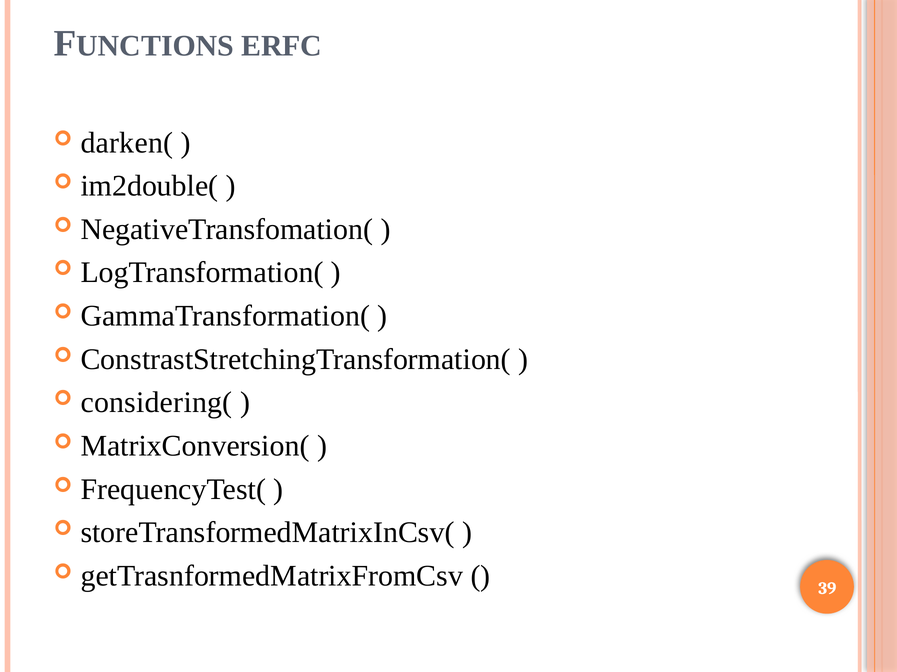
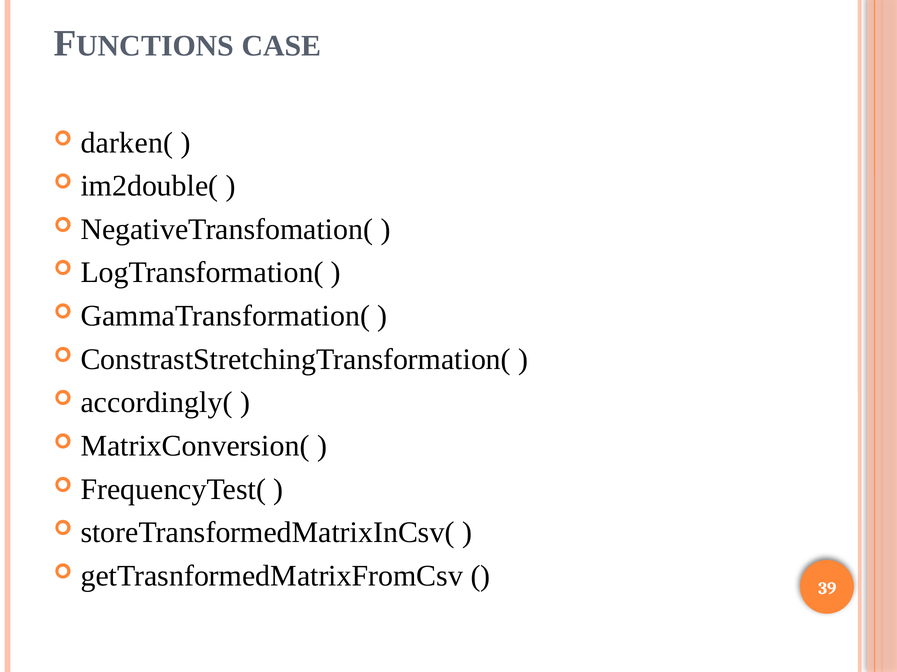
ERFC: ERFC -> CASE
considering(: considering( -> accordingly(
